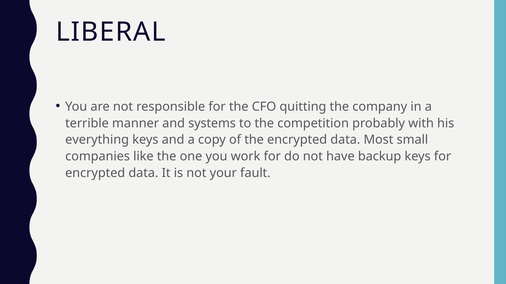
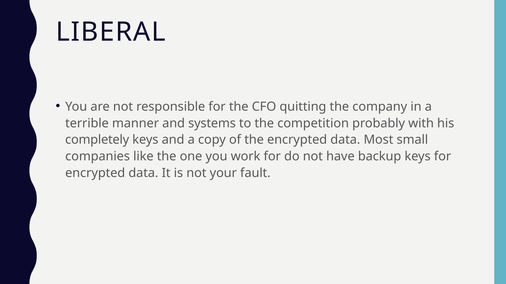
everything: everything -> completely
